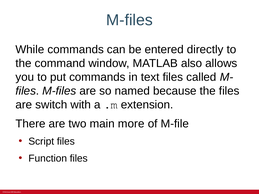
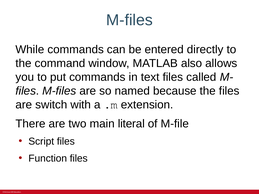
more: more -> literal
